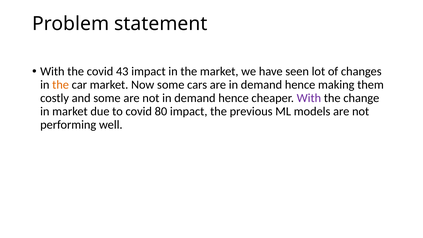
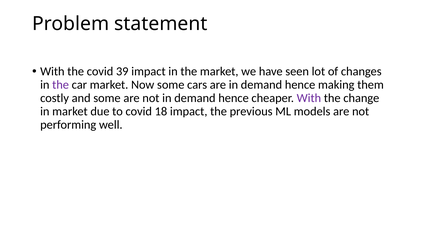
43: 43 -> 39
the at (61, 85) colour: orange -> purple
80: 80 -> 18
